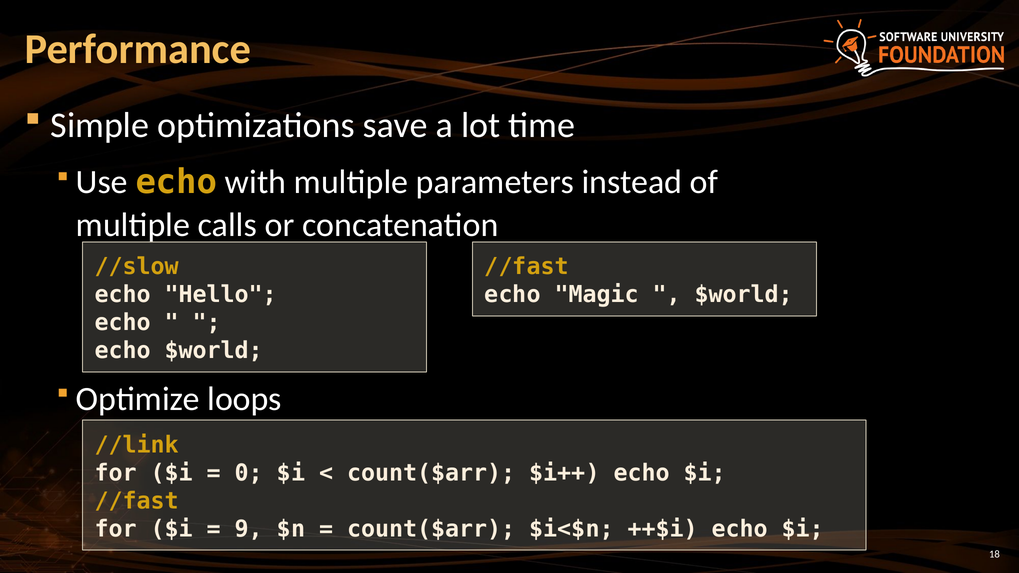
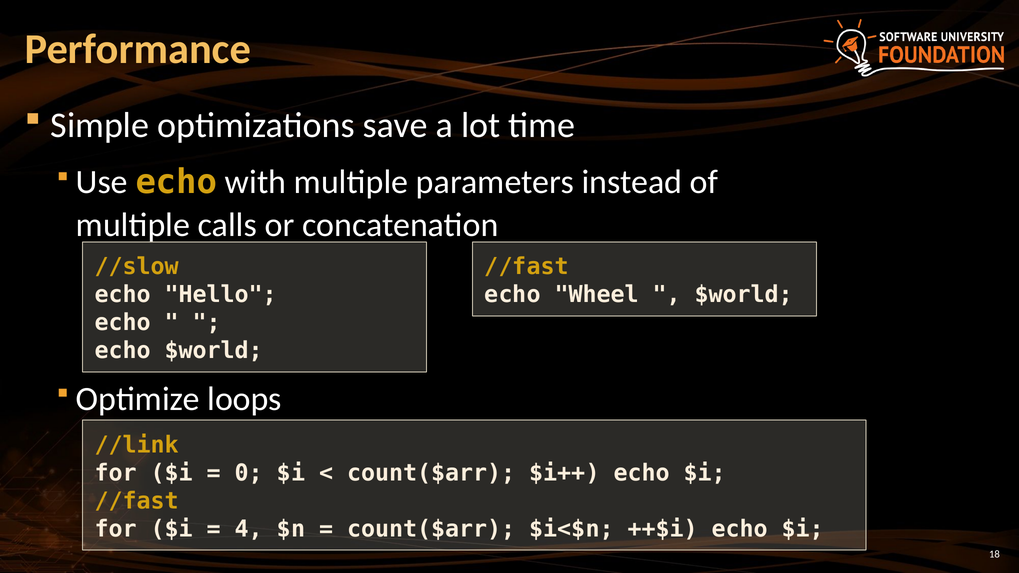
Magic: Magic -> Wheel
9: 9 -> 4
